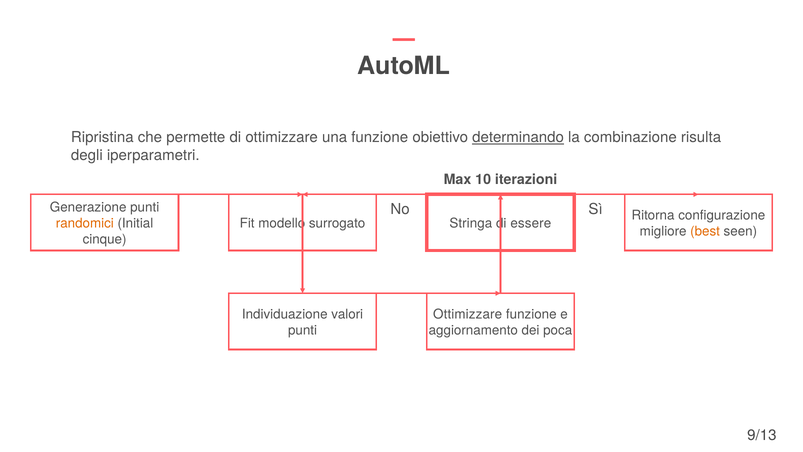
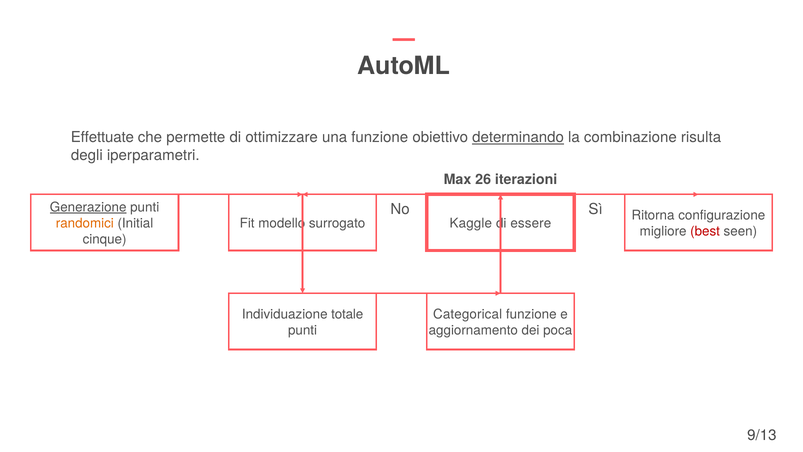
Ripristina: Ripristina -> Effettuate
10: 10 -> 26
Generazione underline: none -> present
Stringa: Stringa -> Kaggle
best colour: orange -> red
valori: valori -> totale
Ottimizzare at (468, 314): Ottimizzare -> Categorical
